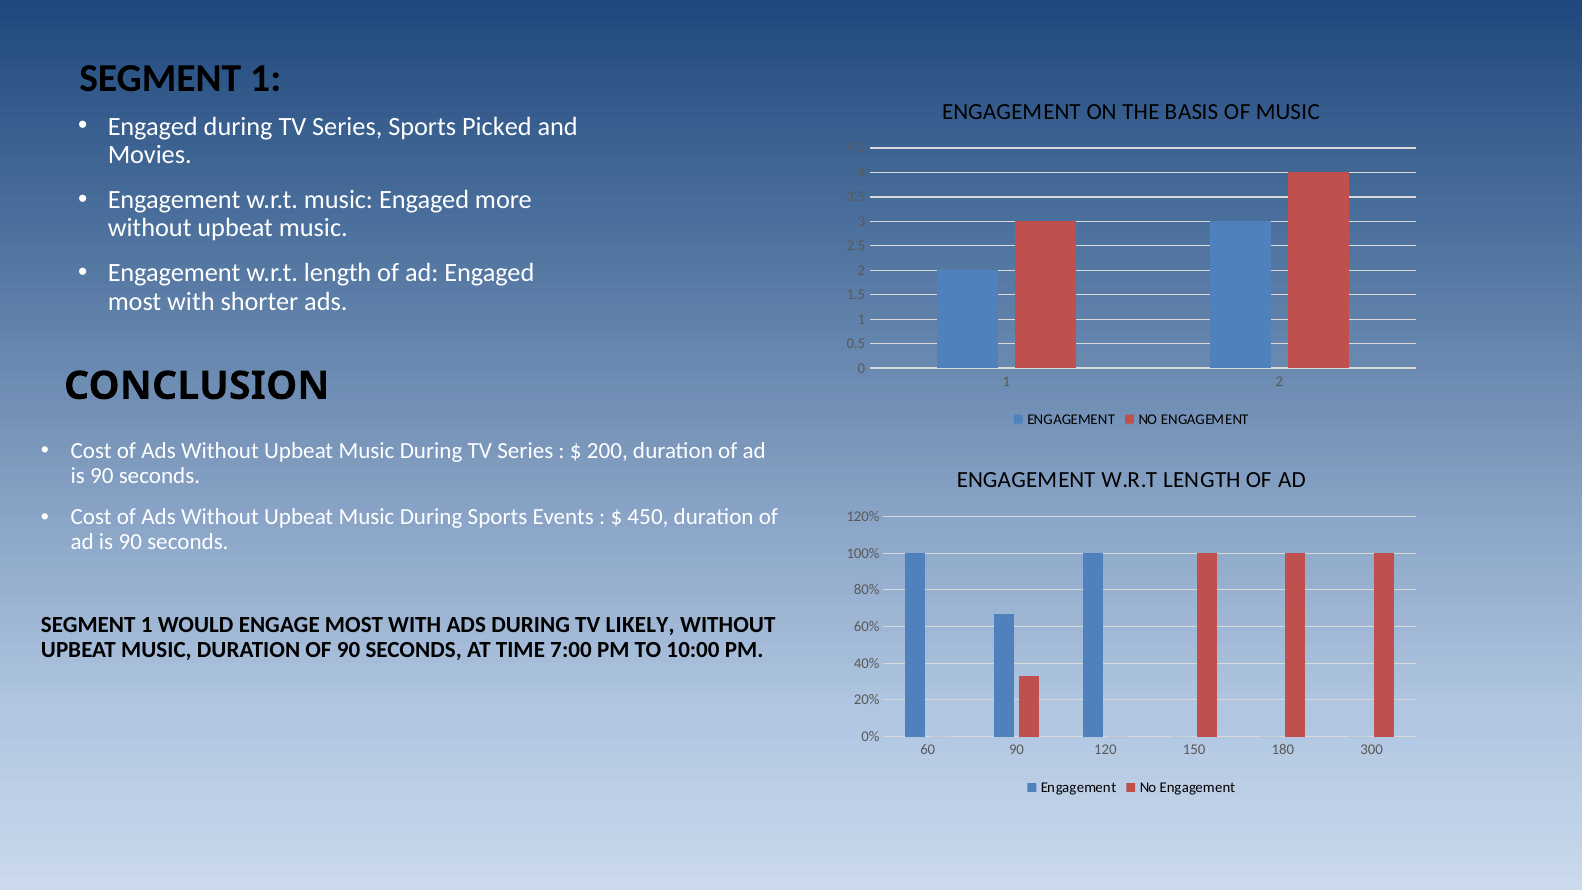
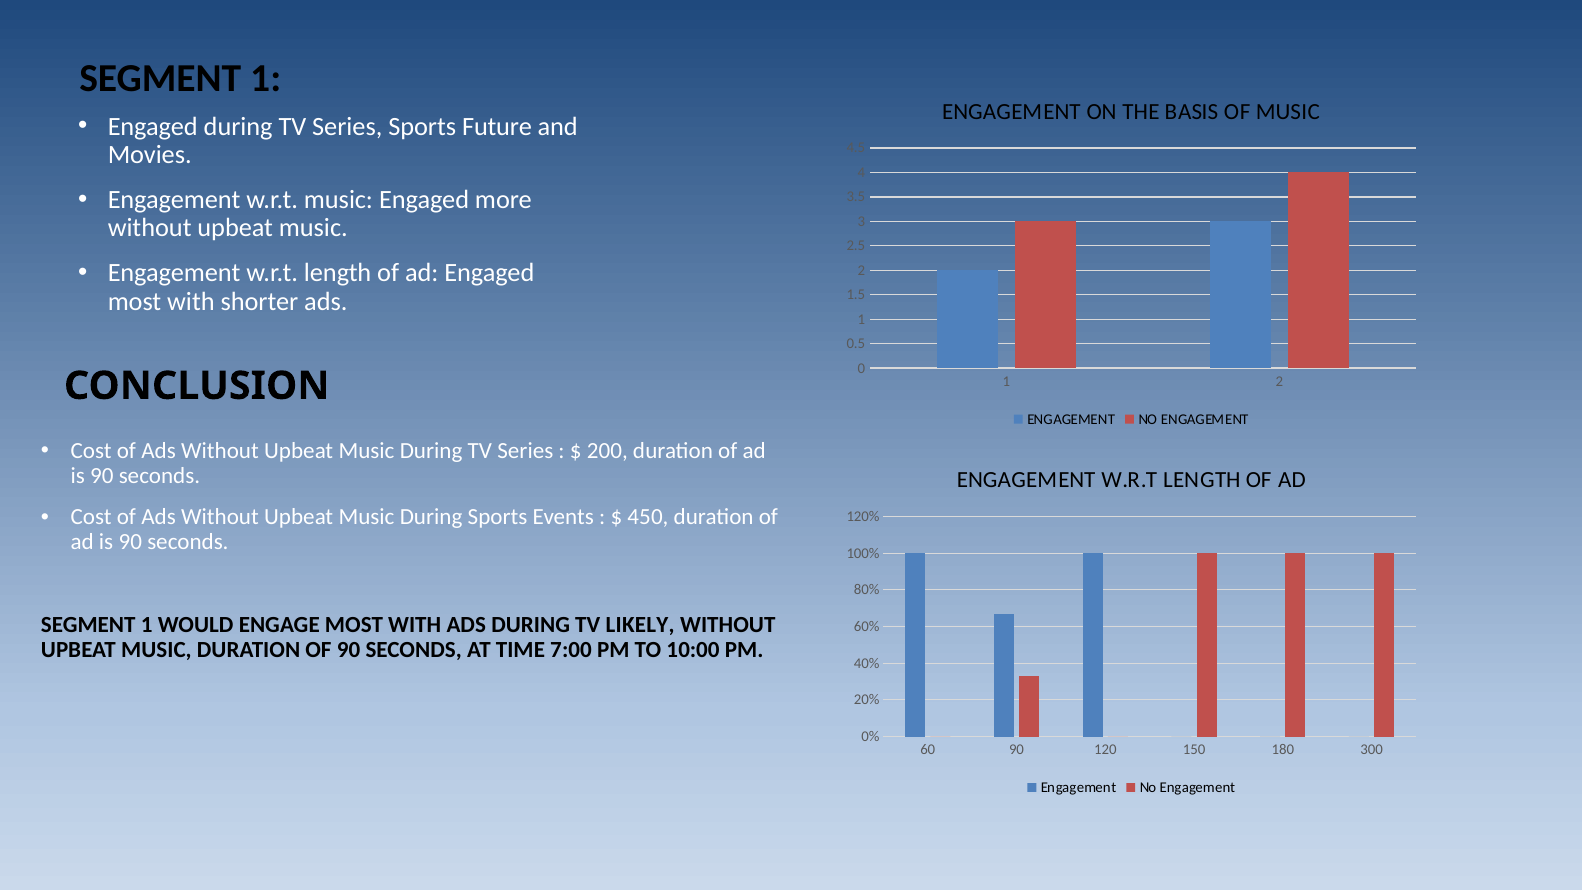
Picked: Picked -> Future
